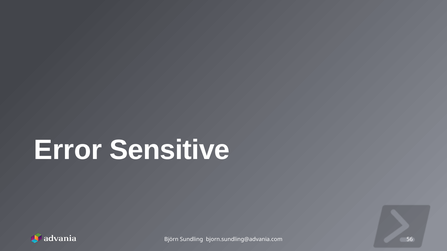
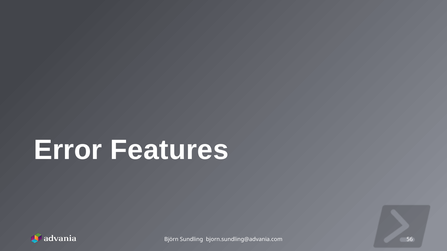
Sensitive: Sensitive -> Features
